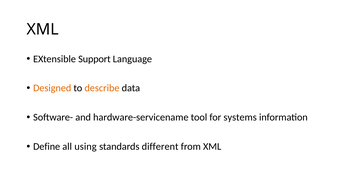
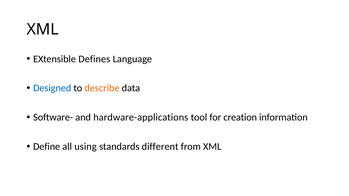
Support: Support -> Defines
Designed colour: orange -> blue
hardware-servicename: hardware-servicename -> hardware-applications
systems: systems -> creation
